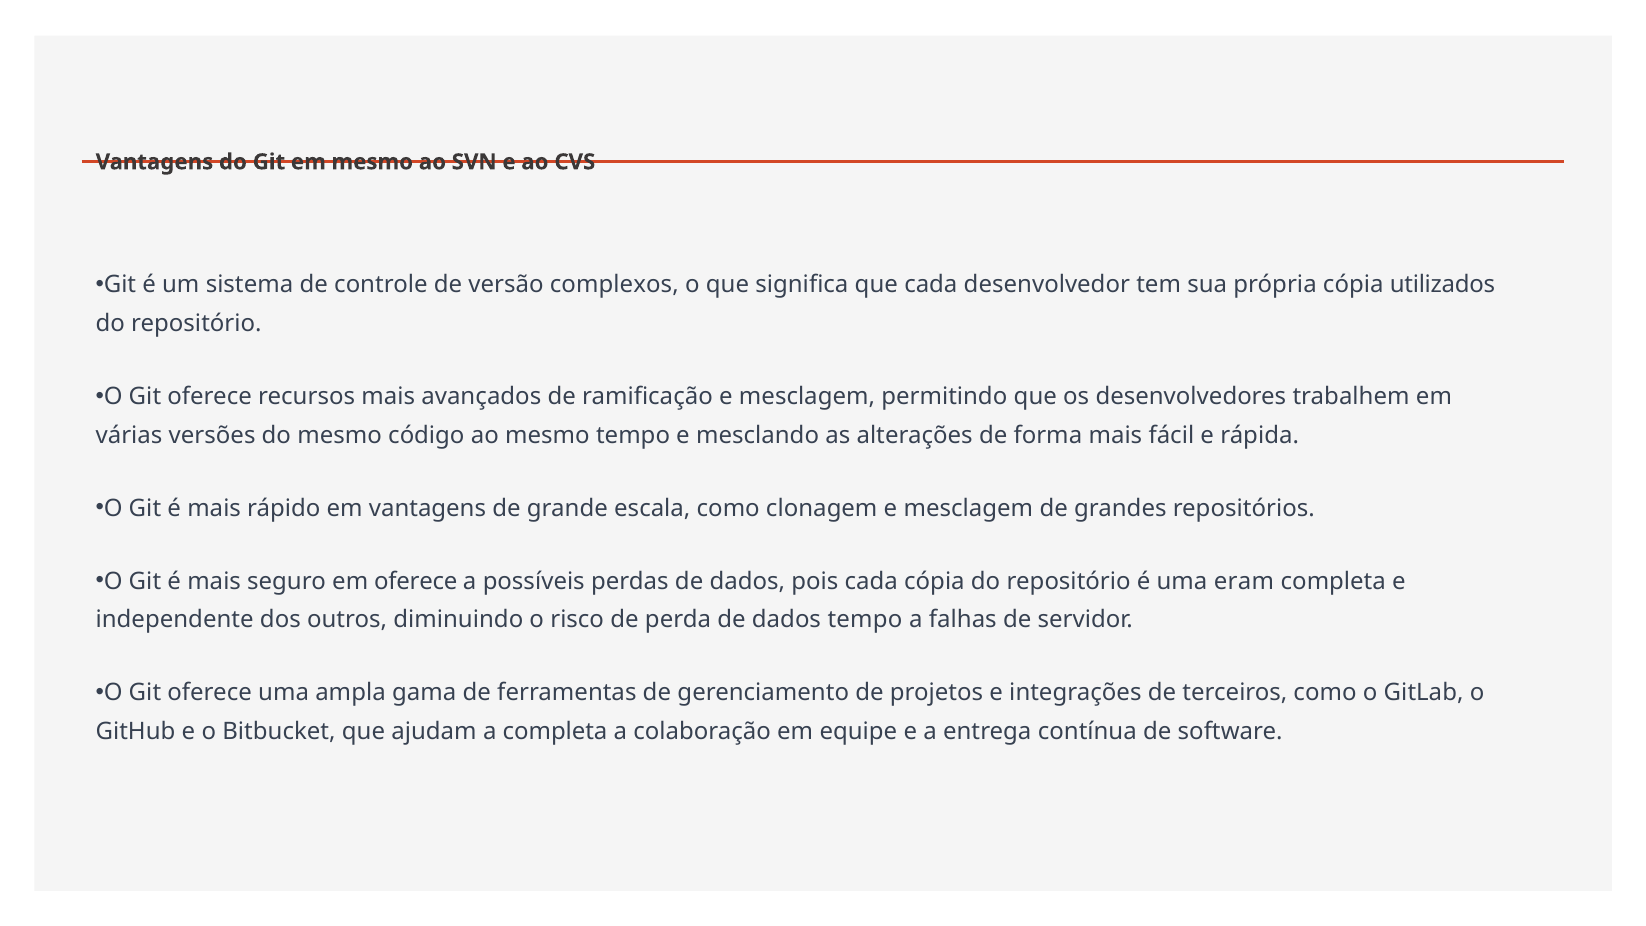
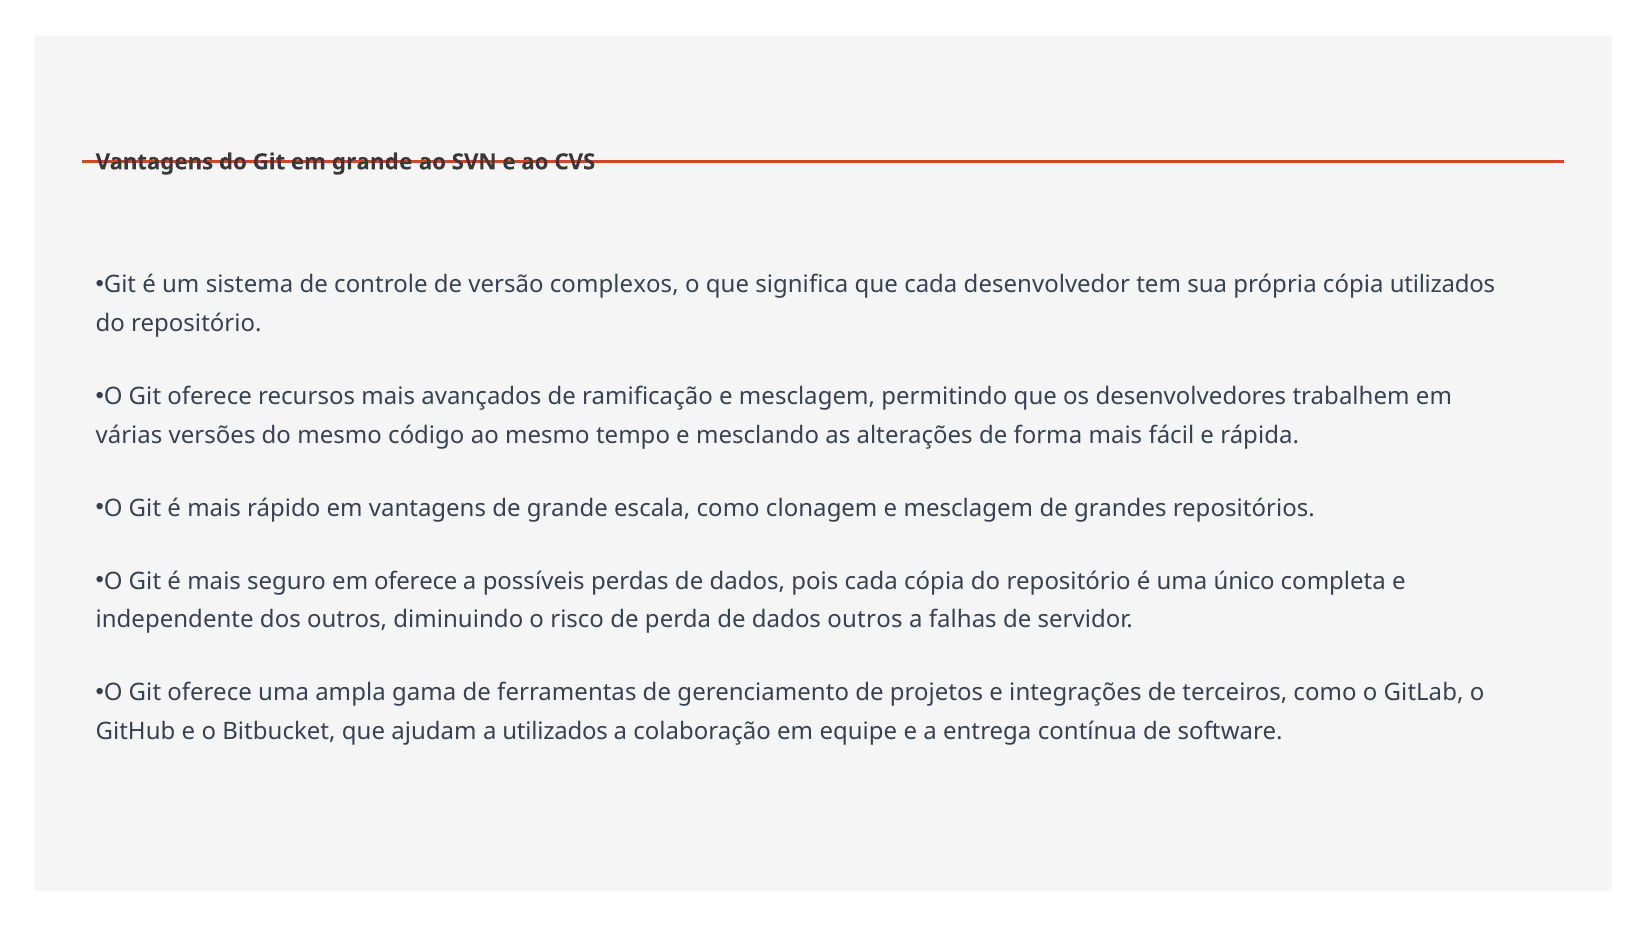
em mesmo: mesmo -> grande
eram: eram -> único
dados tempo: tempo -> outros
a completa: completa -> utilizados
